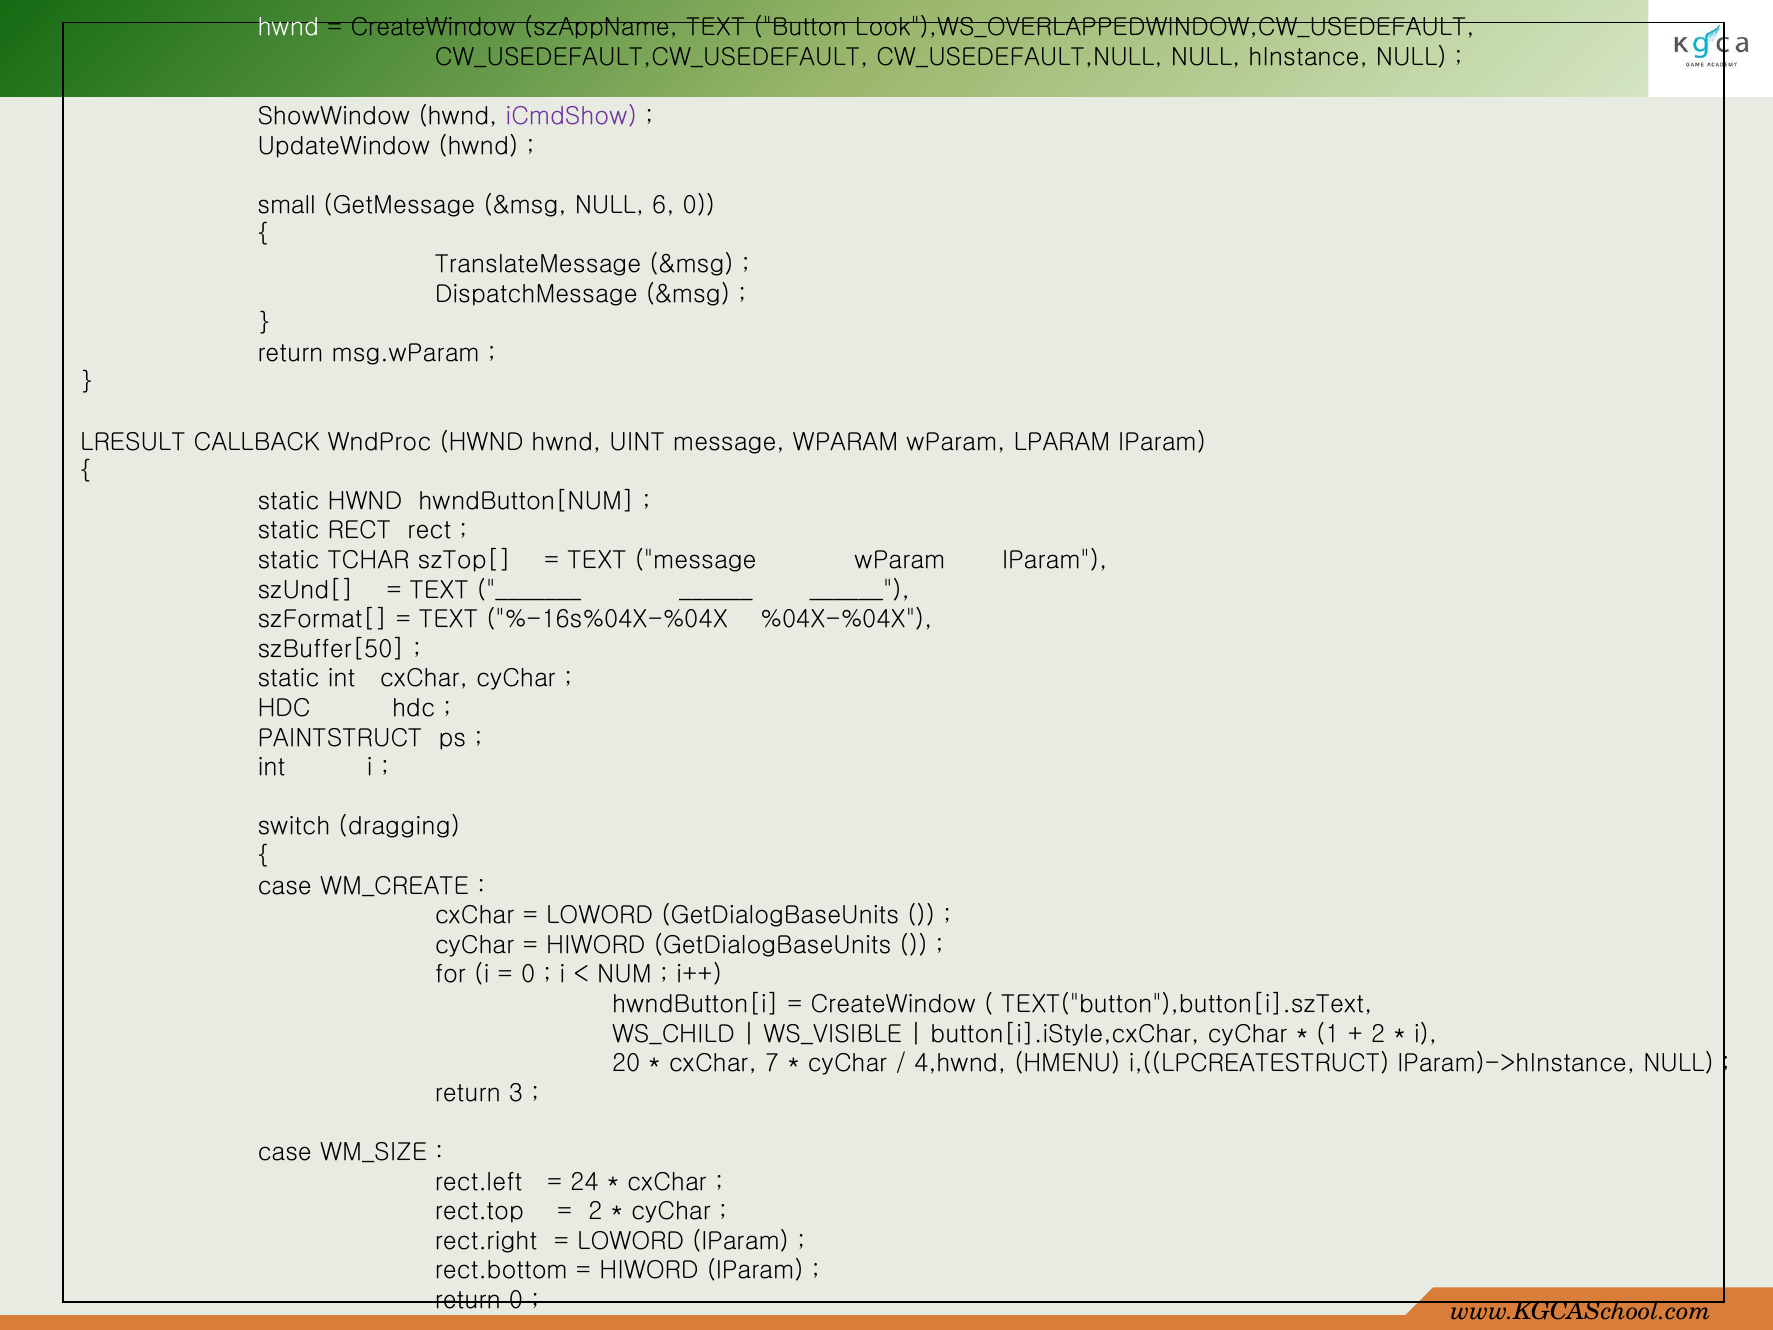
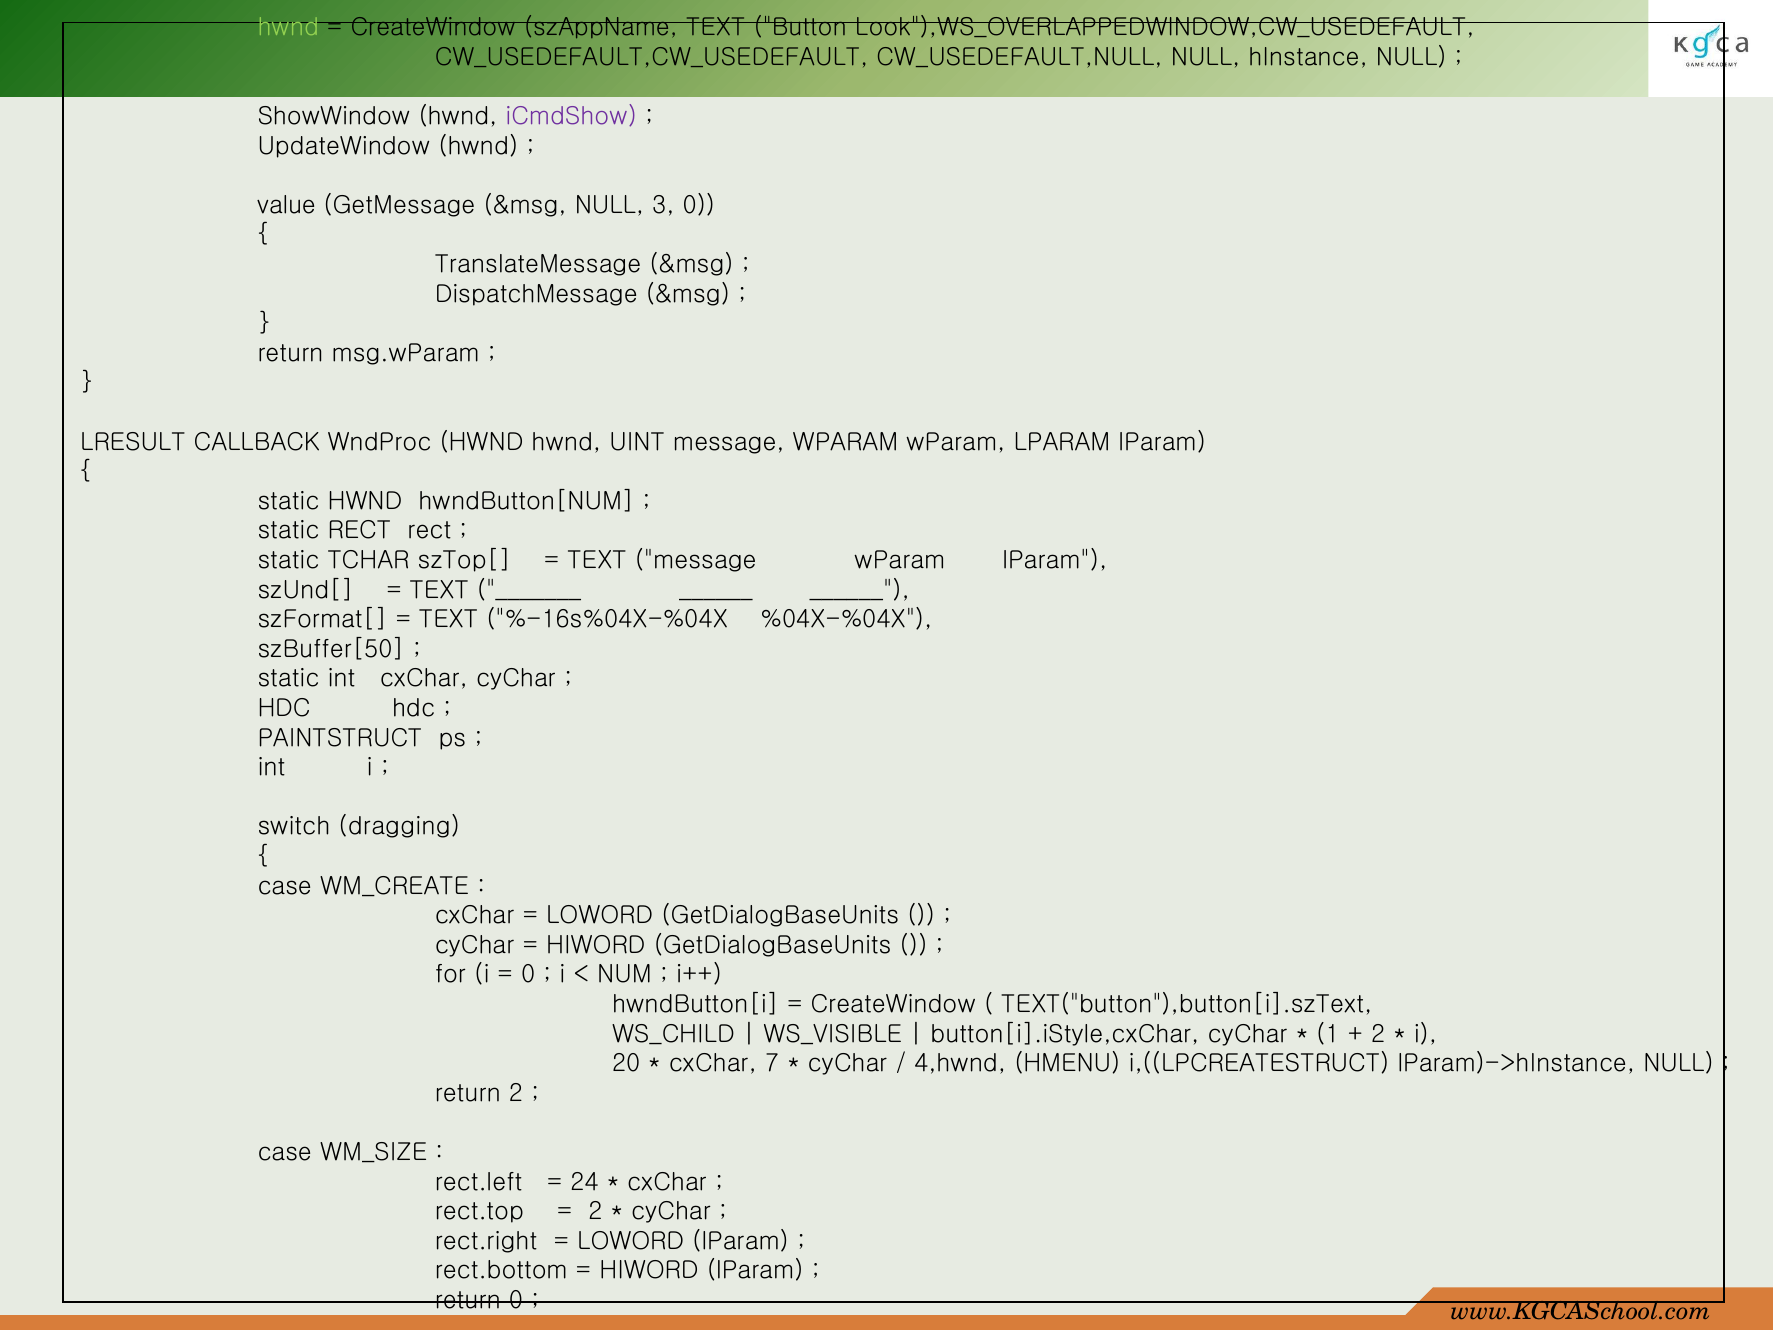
hwnd at (288, 27) colour: white -> light green
small: small -> value
6: 6 -> 3
return 3: 3 -> 2
